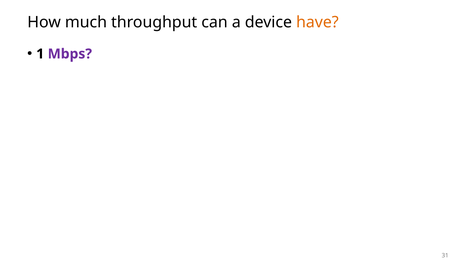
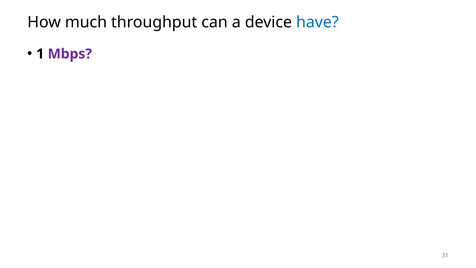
have colour: orange -> blue
